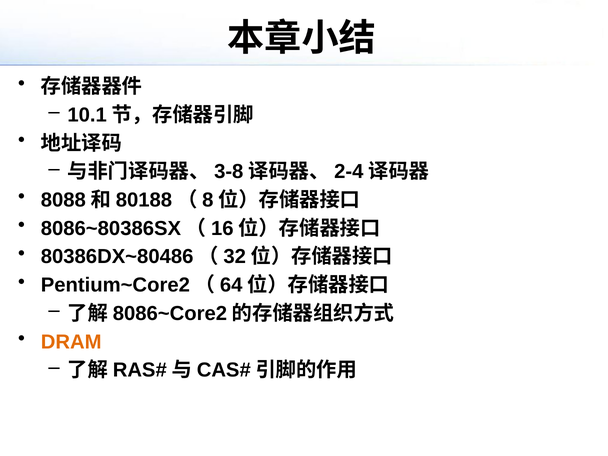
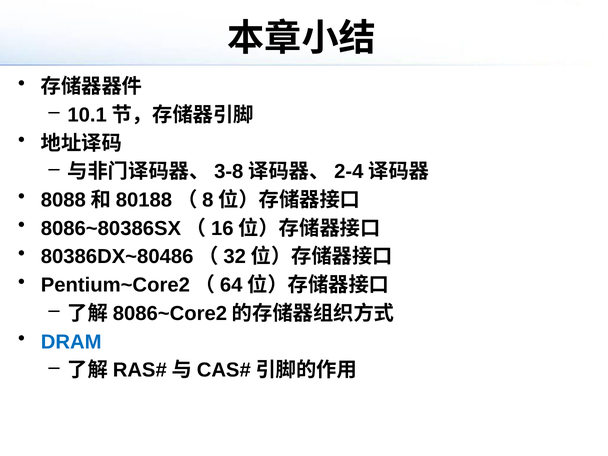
DRAM colour: orange -> blue
